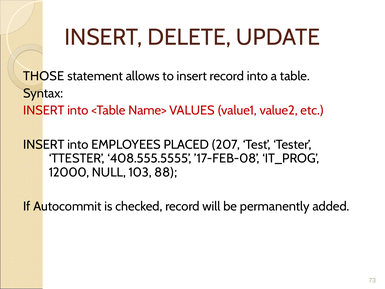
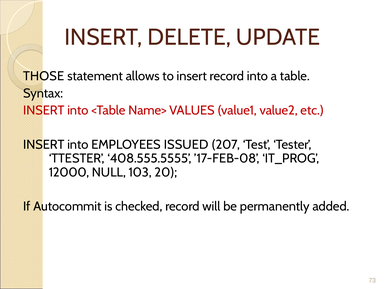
PLACED: PLACED -> ISSUED
88: 88 -> 20
